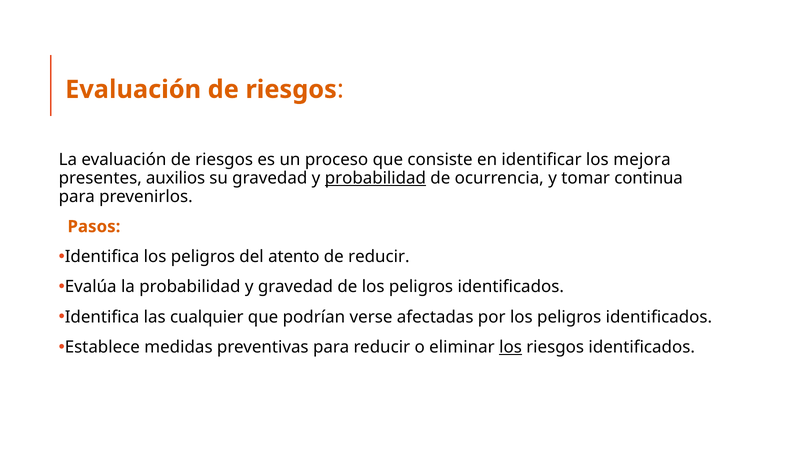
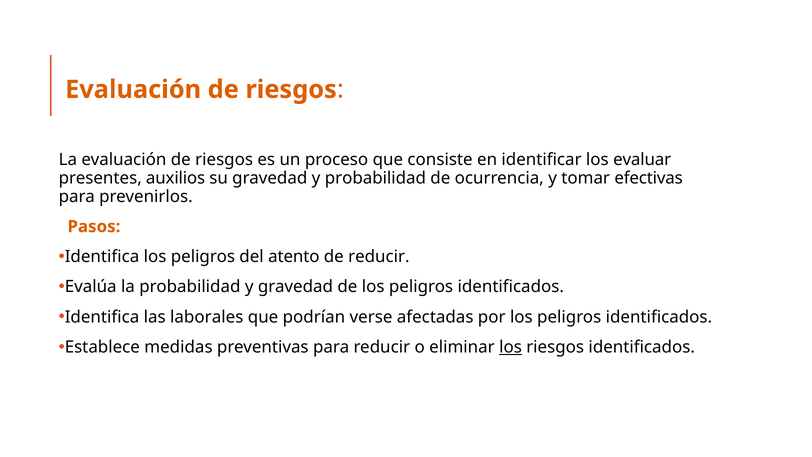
mejora: mejora -> evaluar
probabilidad at (375, 178) underline: present -> none
continua: continua -> efectivas
cualquier: cualquier -> laborales
